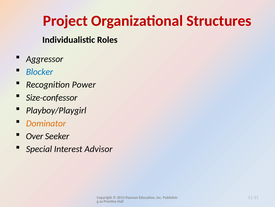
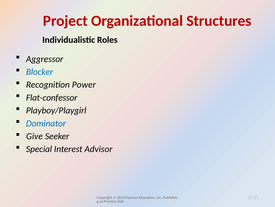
Size-confessor: Size-confessor -> Flat-confessor
Dominator colour: orange -> blue
Over: Over -> Give
